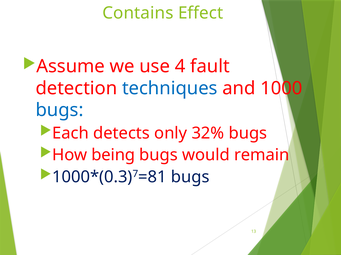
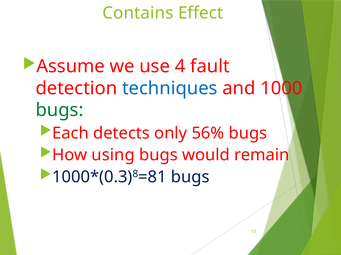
bugs at (60, 110) colour: blue -> green
32%: 32% -> 56%
being: being -> using
7: 7 -> 8
